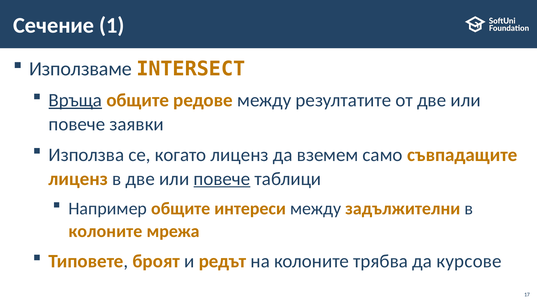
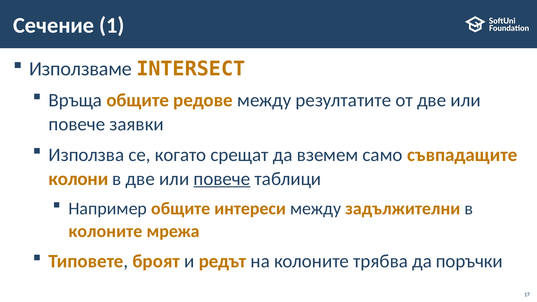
Връща underline: present -> none
когато лиценз: лиценз -> срещат
лиценз at (78, 179): лиценз -> колони
курсове: курсове -> поръчки
